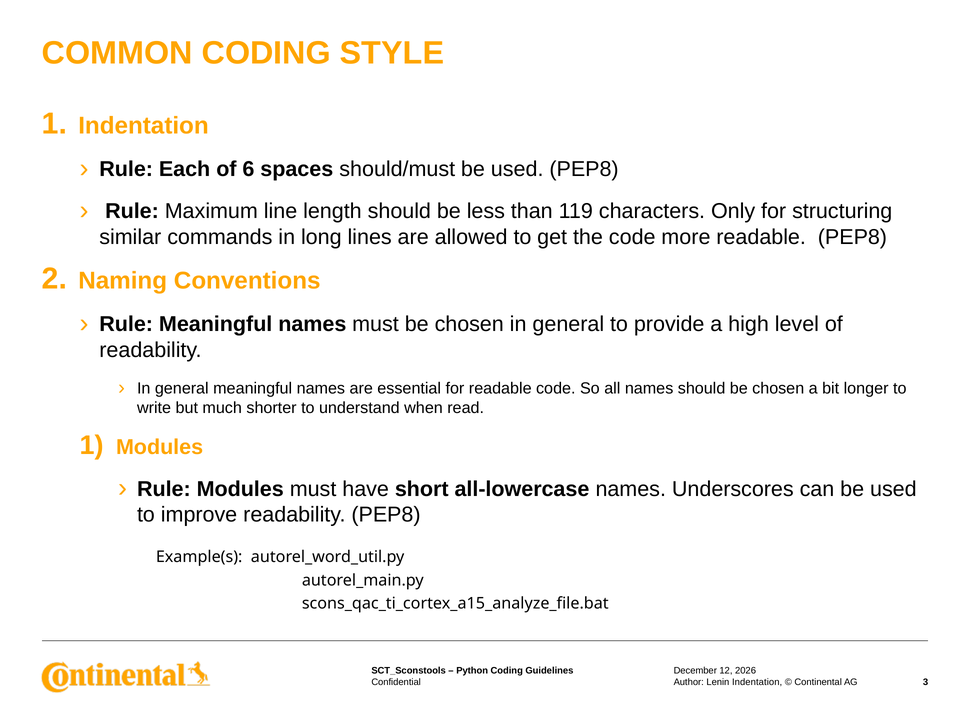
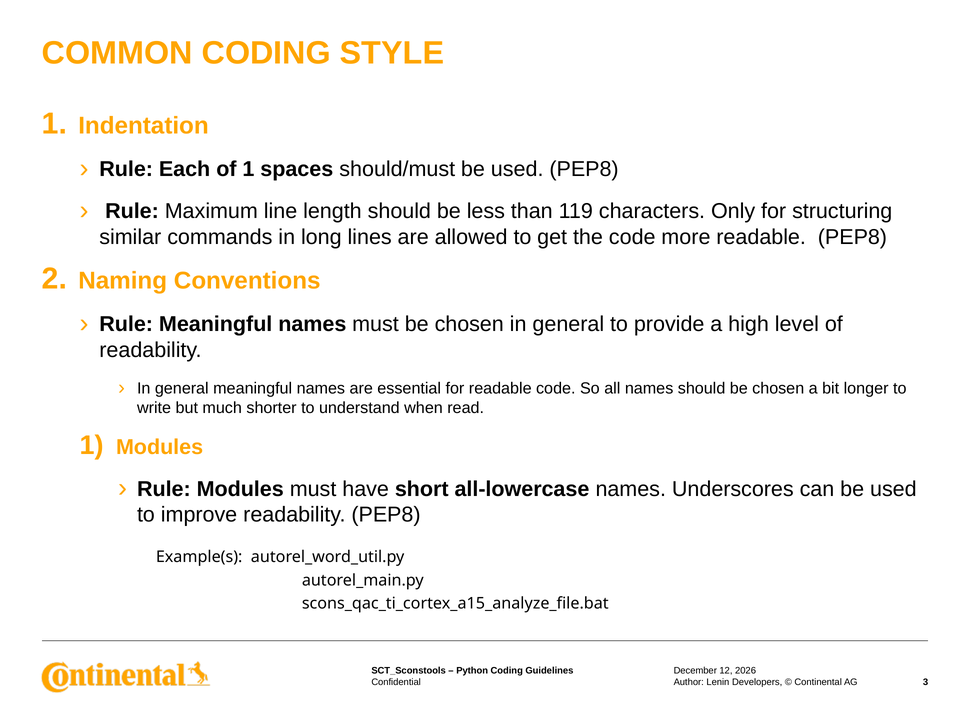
of 6: 6 -> 1
Lenin Indentation: Indentation -> Developers
